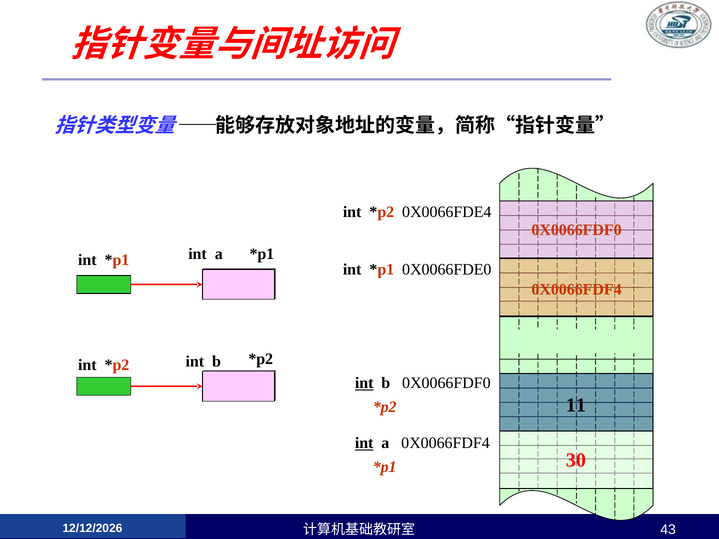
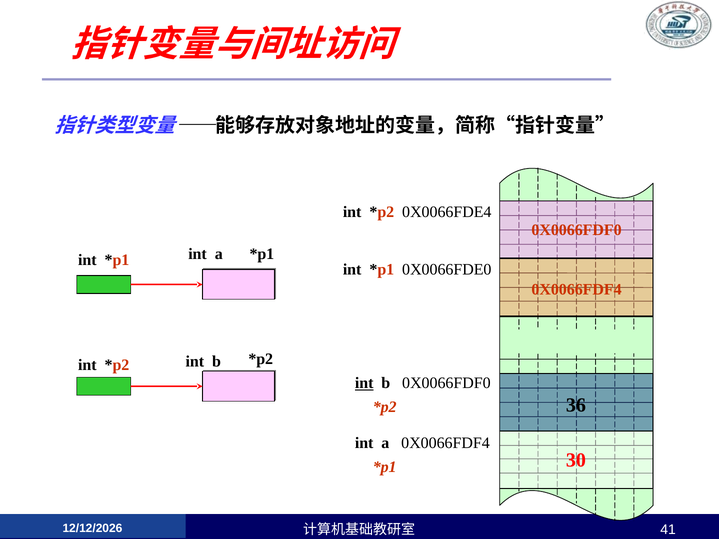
11: 11 -> 36
int at (364, 443) underline: present -> none
43: 43 -> 41
